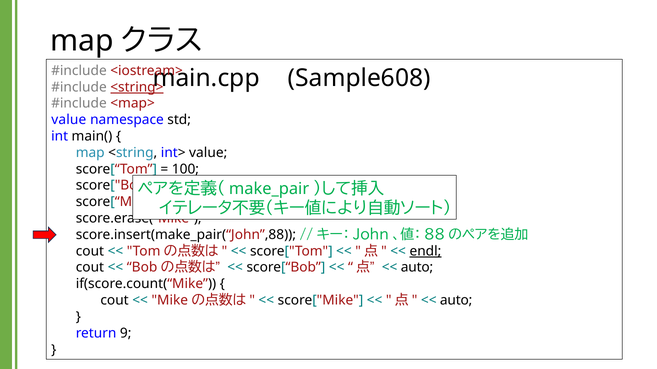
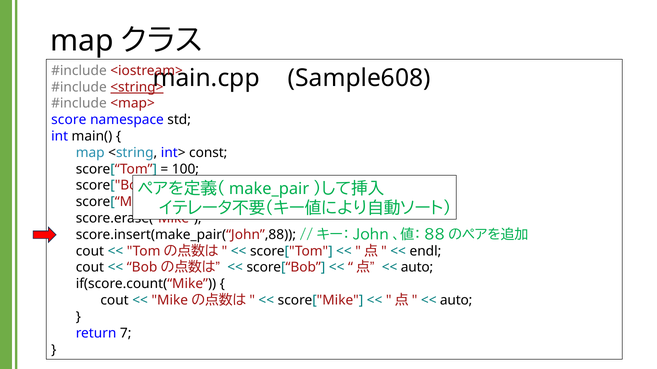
value at (69, 120): value -> score
int> value: value -> const
endl underline: present -> none
9: 9 -> 7
